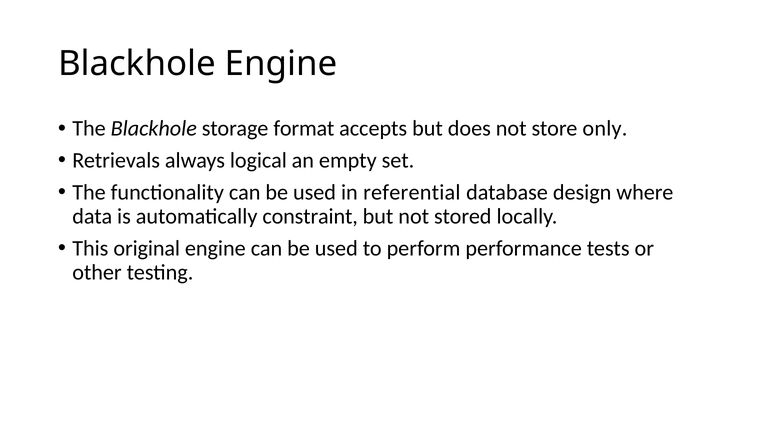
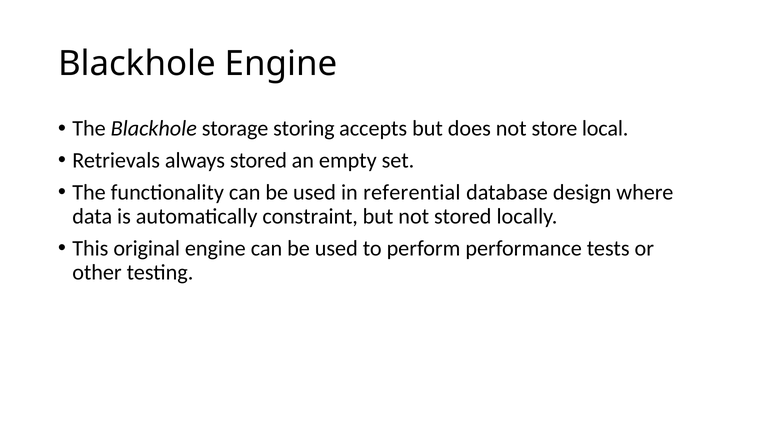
format: format -> storing
only: only -> local
always logical: logical -> stored
